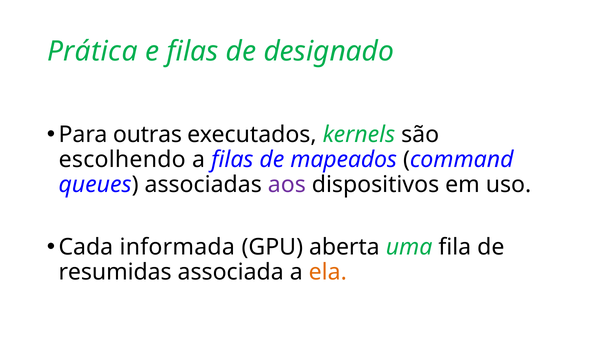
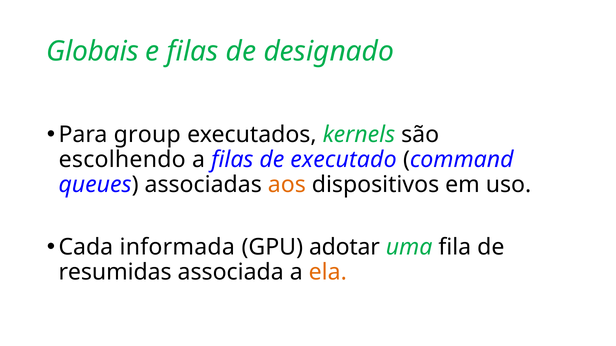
Prática: Prática -> Globais
outras: outras -> group
mapeados: mapeados -> executado
aos colour: purple -> orange
aberta: aberta -> adotar
